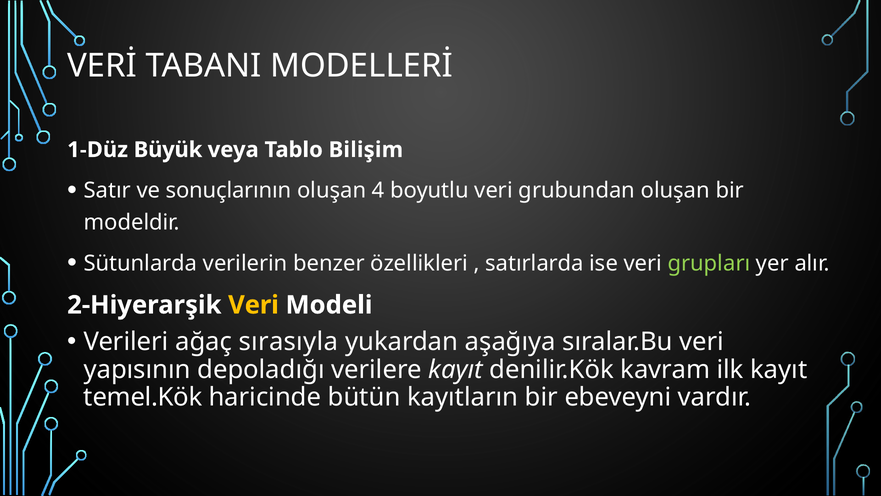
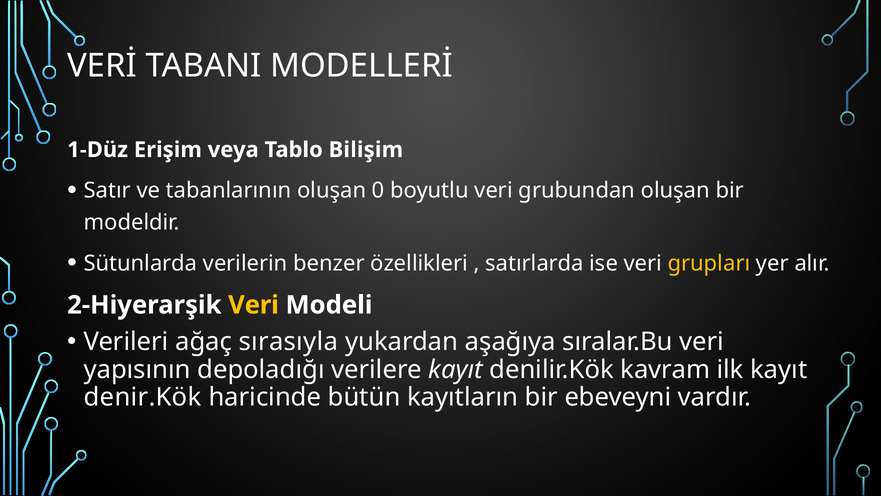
Büyük: Büyük -> Erişim
sonuçlarının: sonuçlarının -> tabanlarının
4: 4 -> 0
grupları colour: light green -> yellow
temel.Kök: temel.Kök -> denir.Kök
